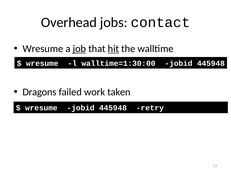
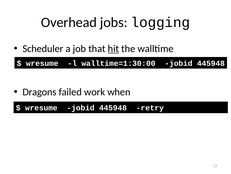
contact: contact -> logging
Wresume at (43, 48): Wresume -> Scheduler
job underline: present -> none
taken: taken -> when
